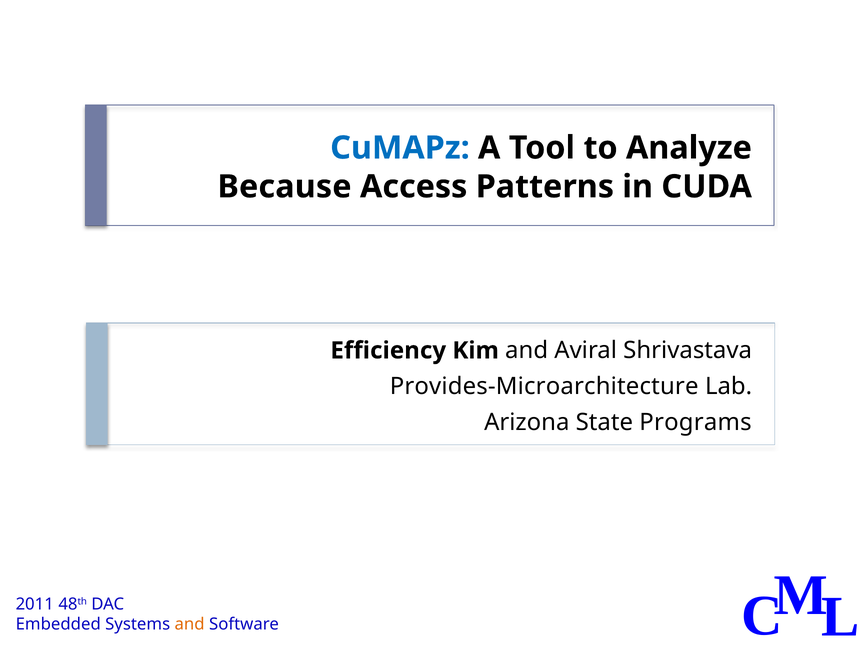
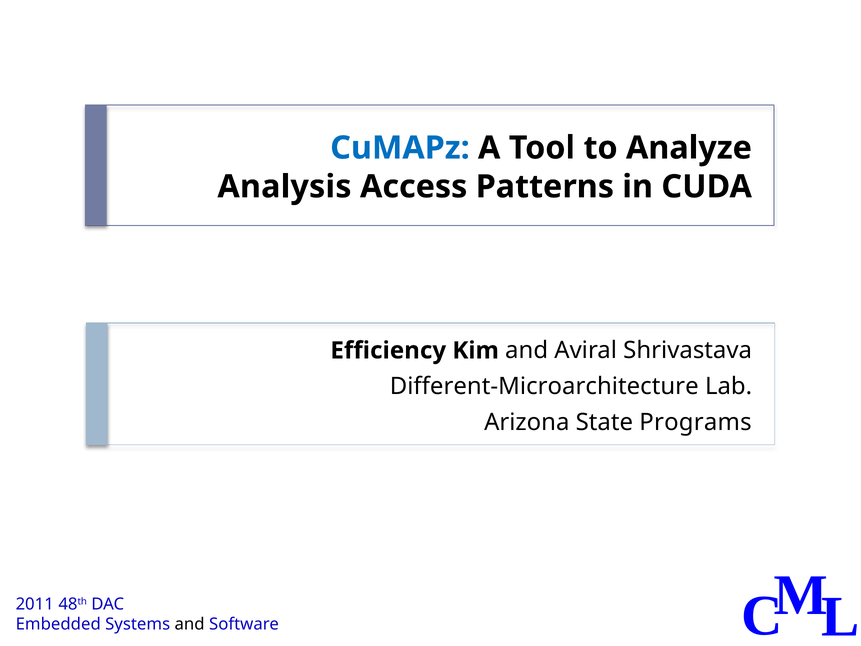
Because: Because -> Analysis
Provides-Microarchitecture: Provides-Microarchitecture -> Different-Microarchitecture
and at (190, 624) colour: orange -> black
